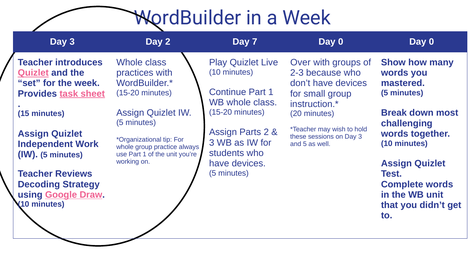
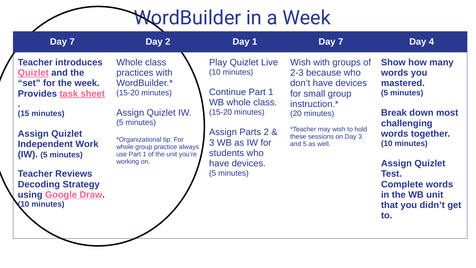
3 at (72, 42): 3 -> 7
Day 7: 7 -> 1
0 at (341, 42): 0 -> 7
0 at (431, 42): 0 -> 4
Over at (300, 62): Over -> Wish
